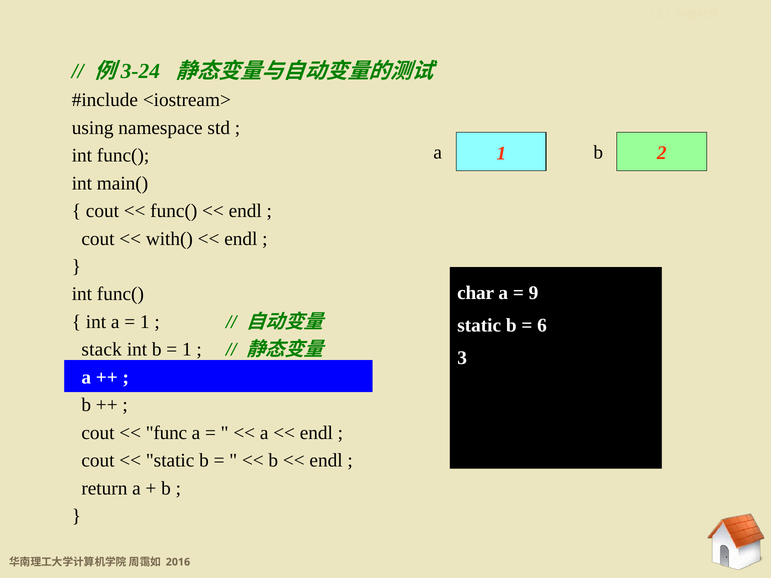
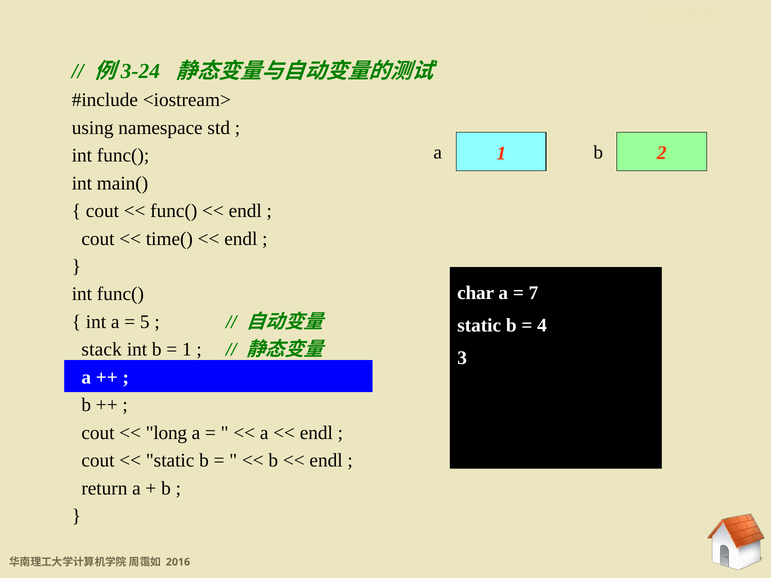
with(: with( -> time(
9: 9 -> 7
1 at (145, 322): 1 -> 5
6 at (542, 325): 6 -> 4
func: func -> long
